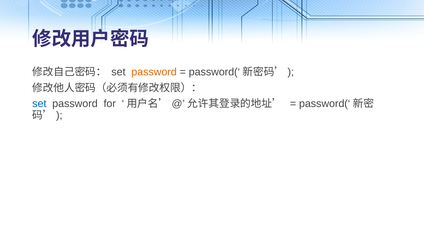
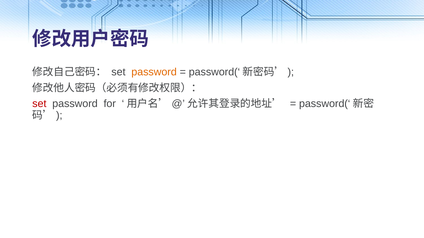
set at (39, 104) colour: blue -> red
